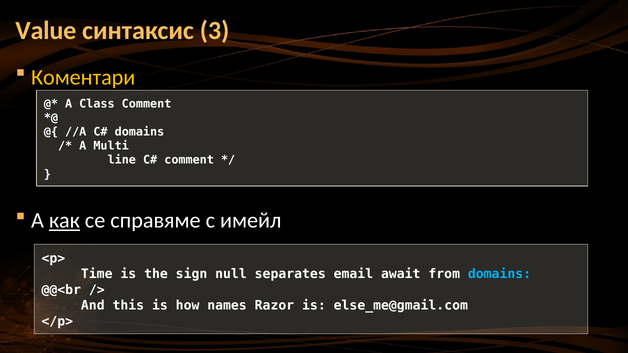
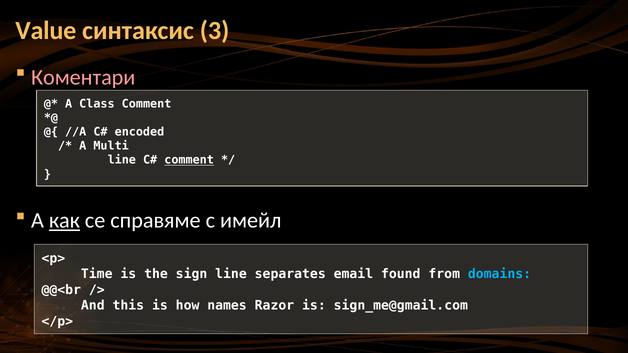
Коментари colour: yellow -> pink
domains at (139, 132): domains -> encoded
comment at (189, 160) underline: none -> present
sign null: null -> line
await: await -> found
else_me@gmail.com: else_me@gmail.com -> sign_me@gmail.com
